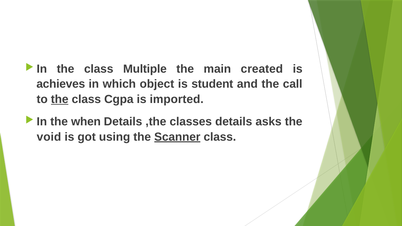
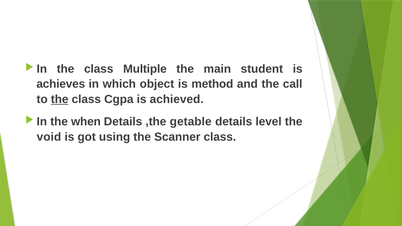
created: created -> student
student: student -> method
imported: imported -> achieved
classes: classes -> getable
asks: asks -> level
Scanner underline: present -> none
